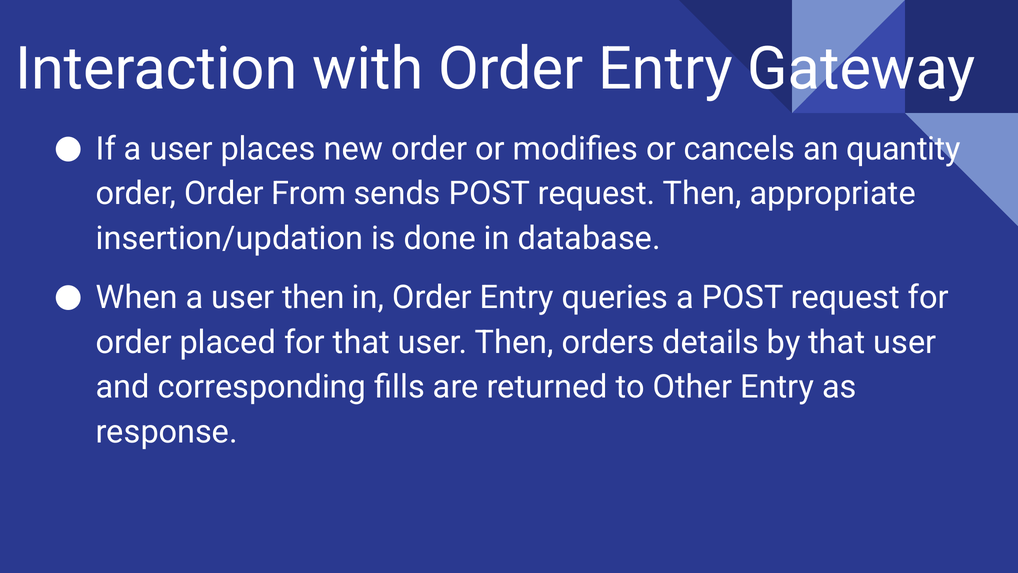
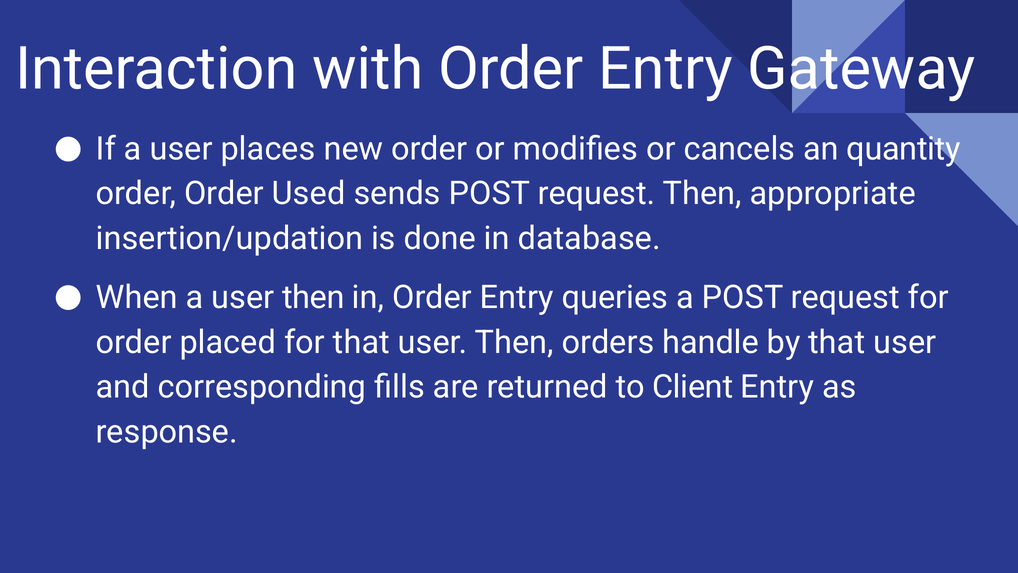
From: From -> Used
details: details -> handle
Other: Other -> Client
